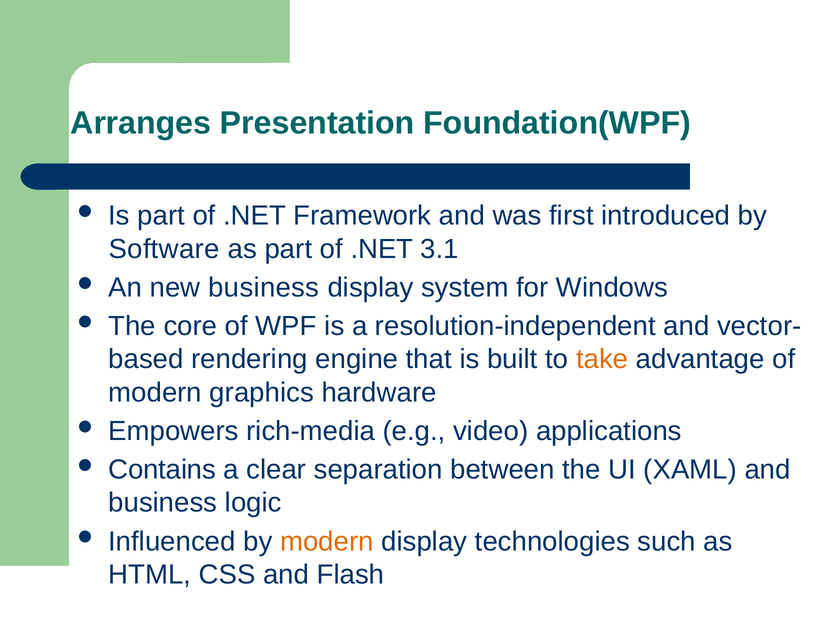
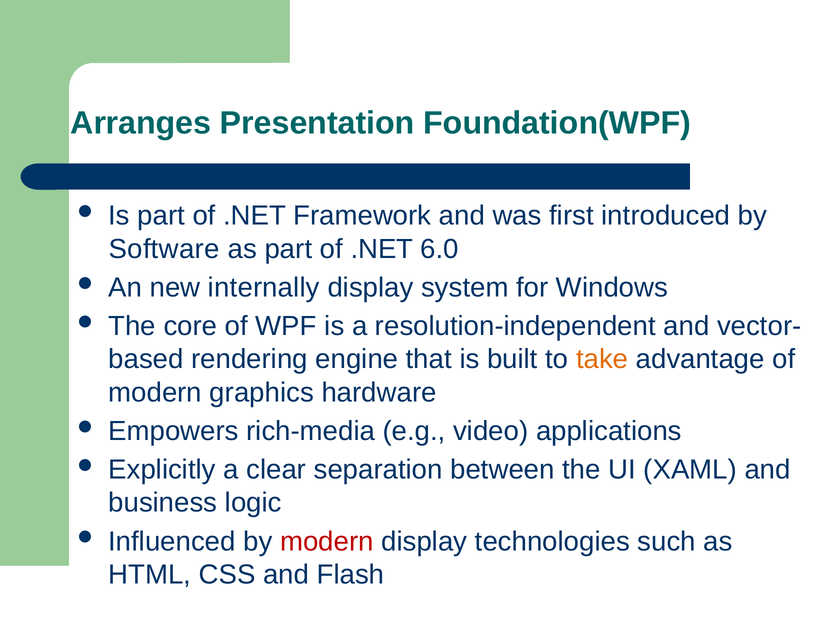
3.1: 3.1 -> 6.0
new business: business -> internally
Contains: Contains -> Explicitly
modern at (327, 541) colour: orange -> red
